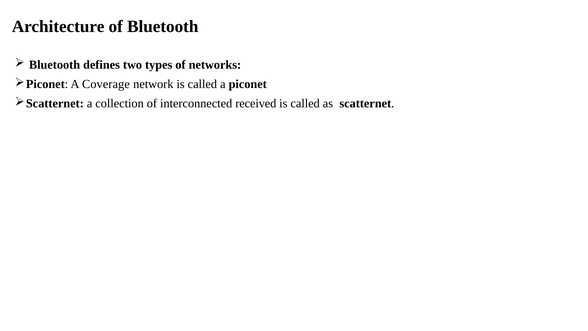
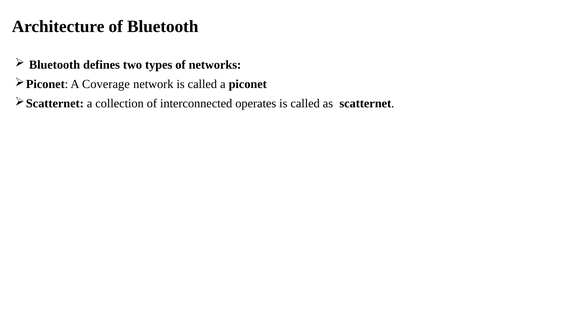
received: received -> operates
